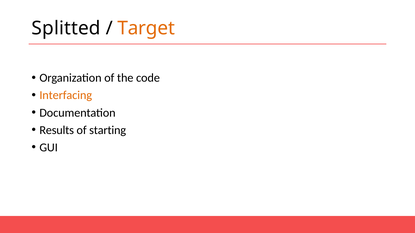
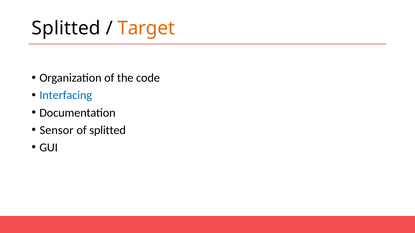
Interfacing colour: orange -> blue
Results: Results -> Sensor
of starting: starting -> splitted
